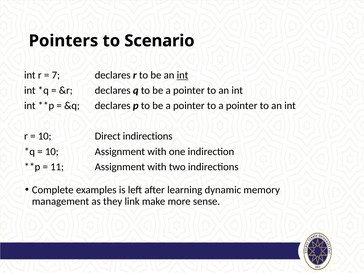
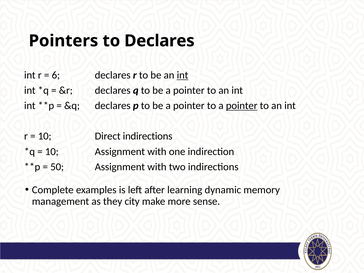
to Scenario: Scenario -> Declares
7: 7 -> 6
pointer at (242, 106) underline: none -> present
11: 11 -> 50
link: link -> city
